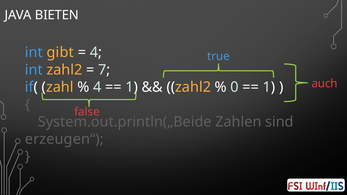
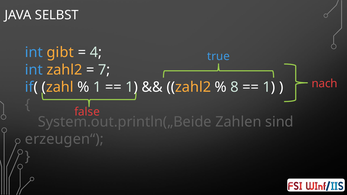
BIETEN: BIETEN -> SELBST
auch: auch -> nach
4 at (97, 87): 4 -> 1
0: 0 -> 8
